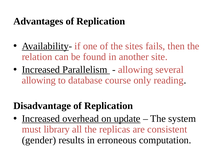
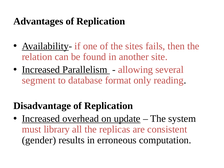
allowing at (39, 80): allowing -> segment
course: course -> format
